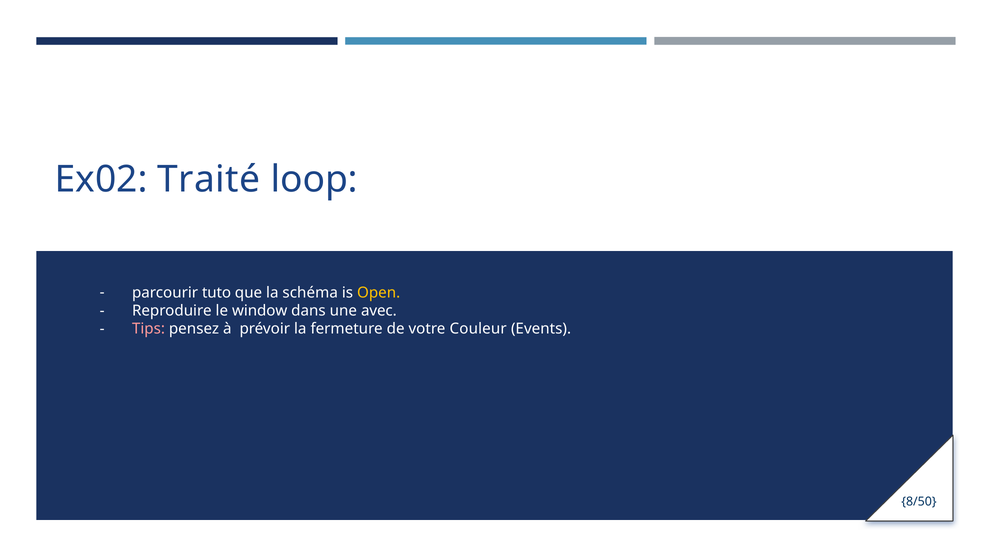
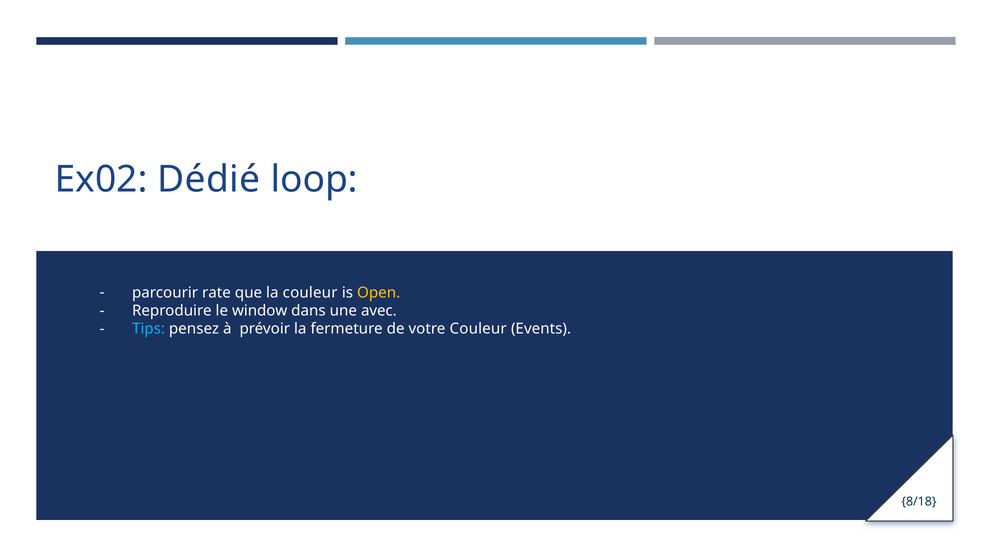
Traité: Traité -> Dédié
tuto: tuto -> rate
la schéma: schéma -> couleur
Tips colour: pink -> light blue
8/50: 8/50 -> 8/18
